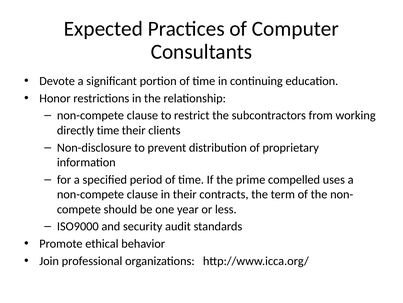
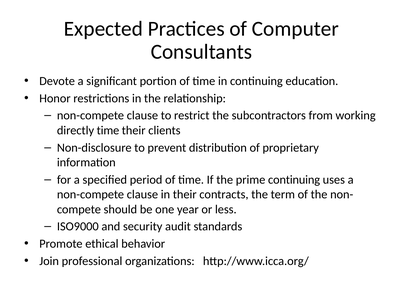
prime compelled: compelled -> continuing
